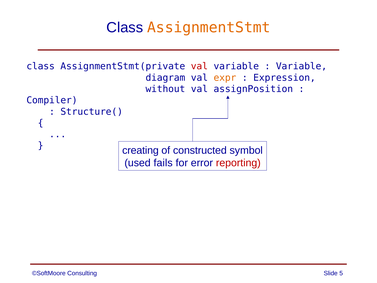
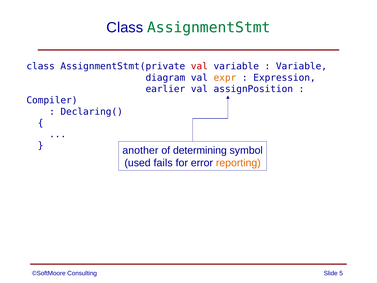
AssignmentStmt colour: orange -> green
without: without -> earlier
Structure(: Structure( -> Declaring(
creating: creating -> another
constructed: constructed -> determining
reporting colour: red -> orange
